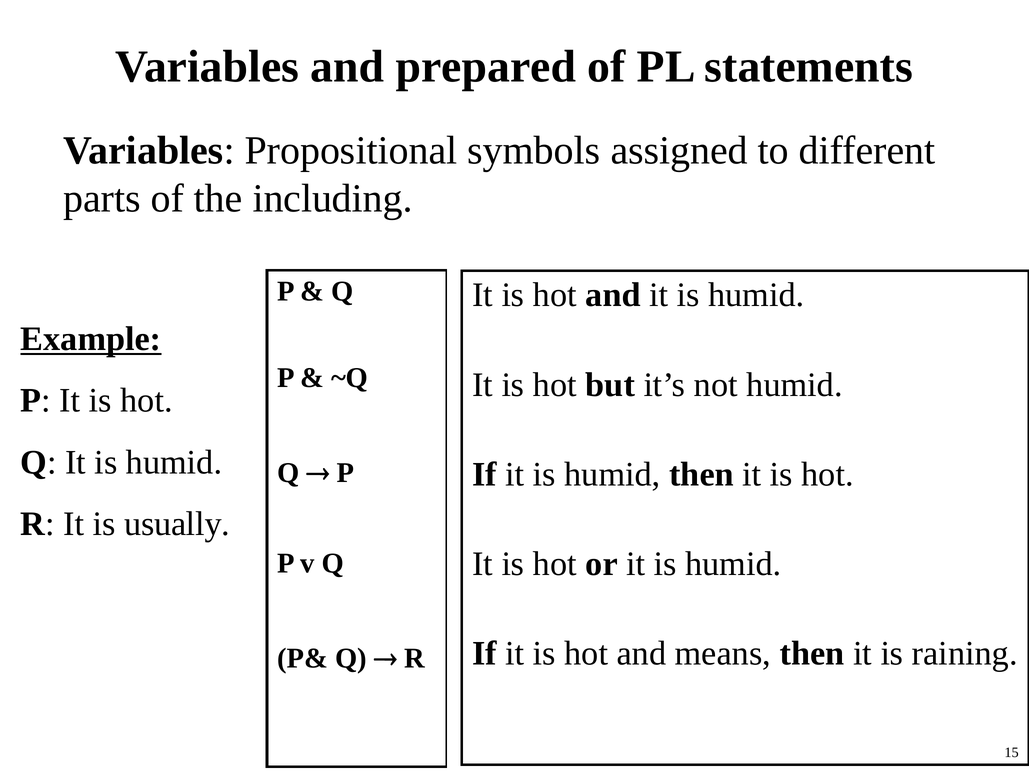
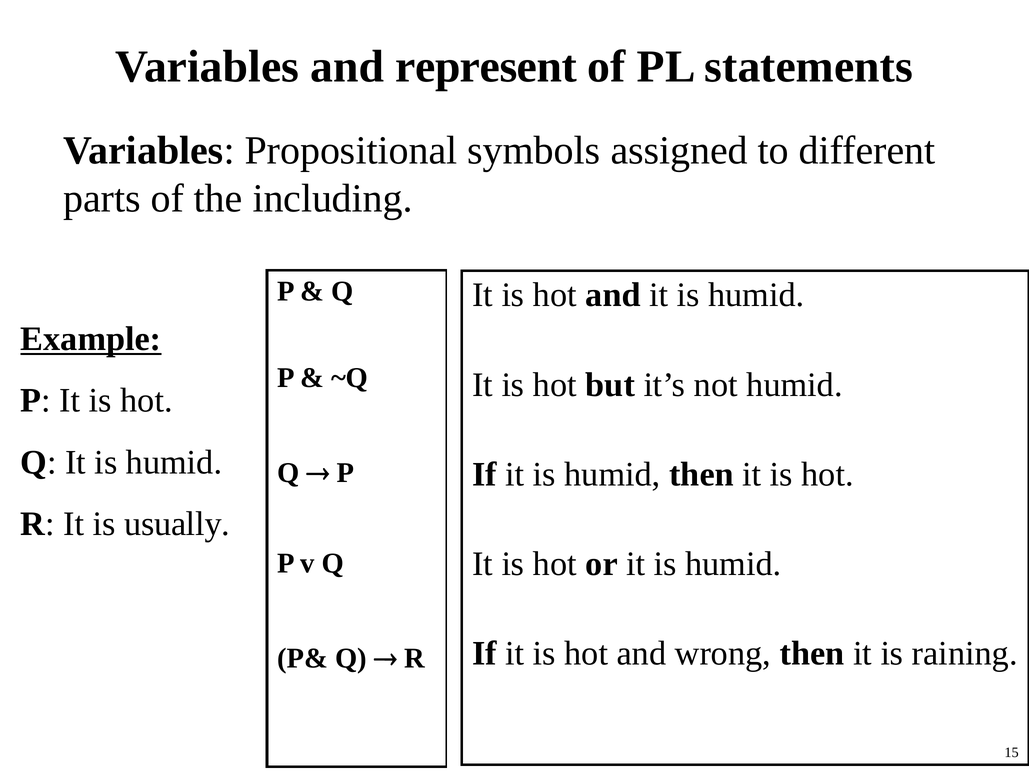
prepared: prepared -> represent
means: means -> wrong
